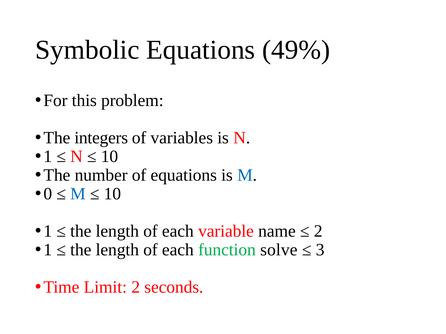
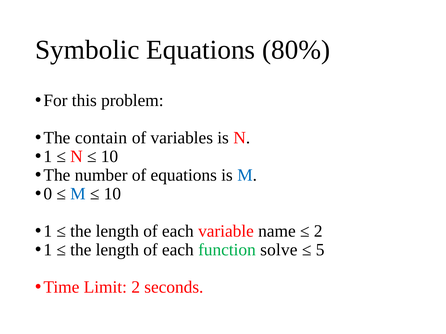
49%: 49% -> 80%
integers: integers -> contain
3: 3 -> 5
